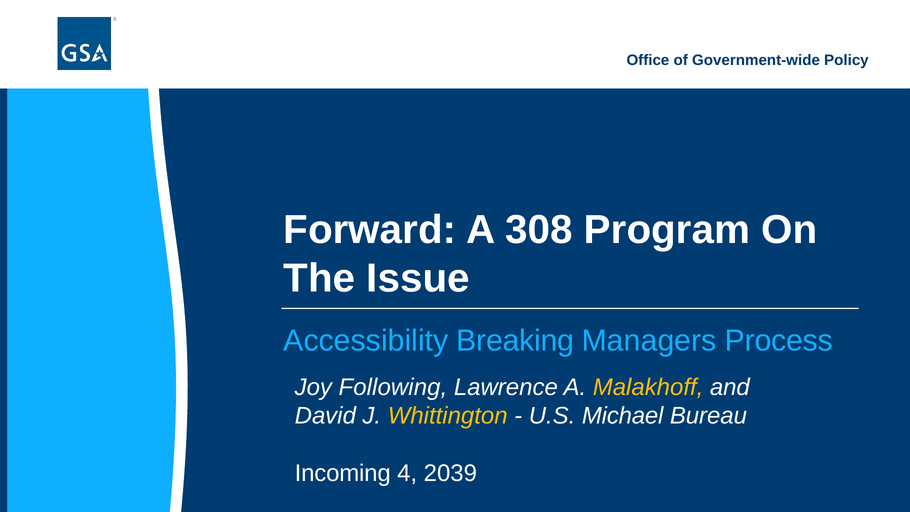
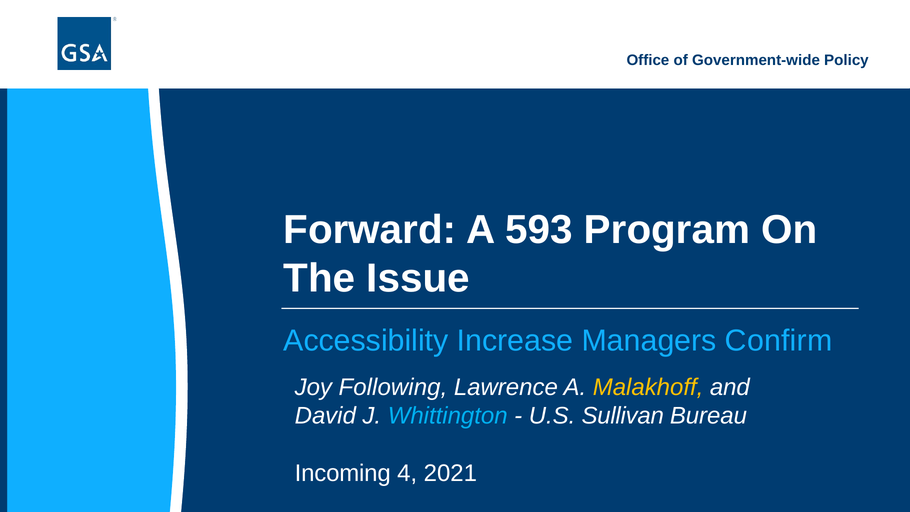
308: 308 -> 593
Breaking: Breaking -> Increase
Process: Process -> Confirm
Whittington colour: yellow -> light blue
Michael: Michael -> Sullivan
2039: 2039 -> 2021
